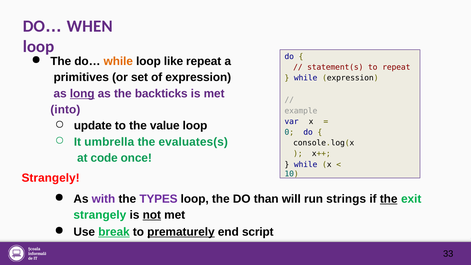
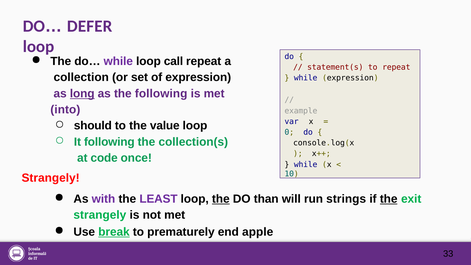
WHEN: WHEN -> DEFER
while at (118, 61) colour: orange -> purple
like: like -> call
primitives: primitives -> collection
the backticks: backticks -> following
update: update -> should
It umbrella: umbrella -> following
evaluates(s: evaluates(s -> collection(s
TYPES: TYPES -> LEAST
the at (221, 199) underline: none -> present
not underline: present -> none
prematurely underline: present -> none
script: script -> apple
